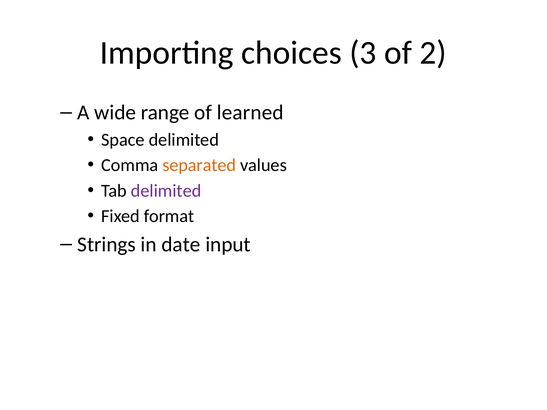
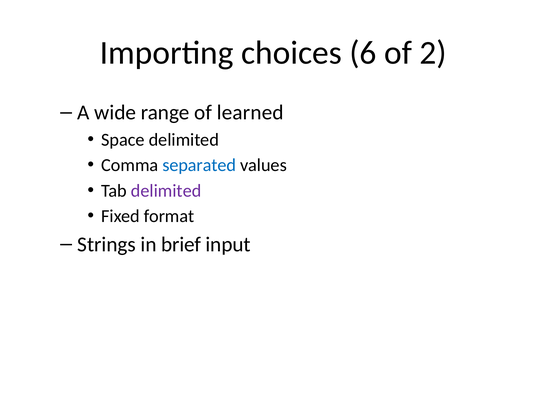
3: 3 -> 6
separated colour: orange -> blue
date: date -> brief
